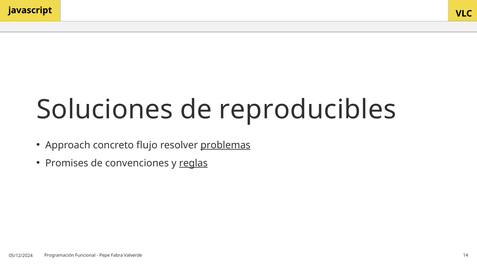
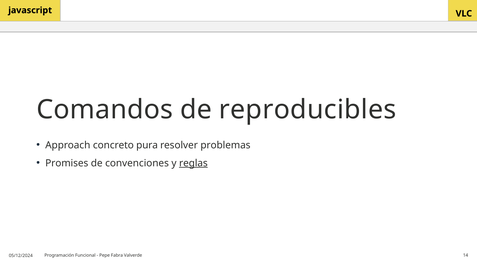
Soluciones: Soluciones -> Comandos
flujo: flujo -> pura
problemas underline: present -> none
